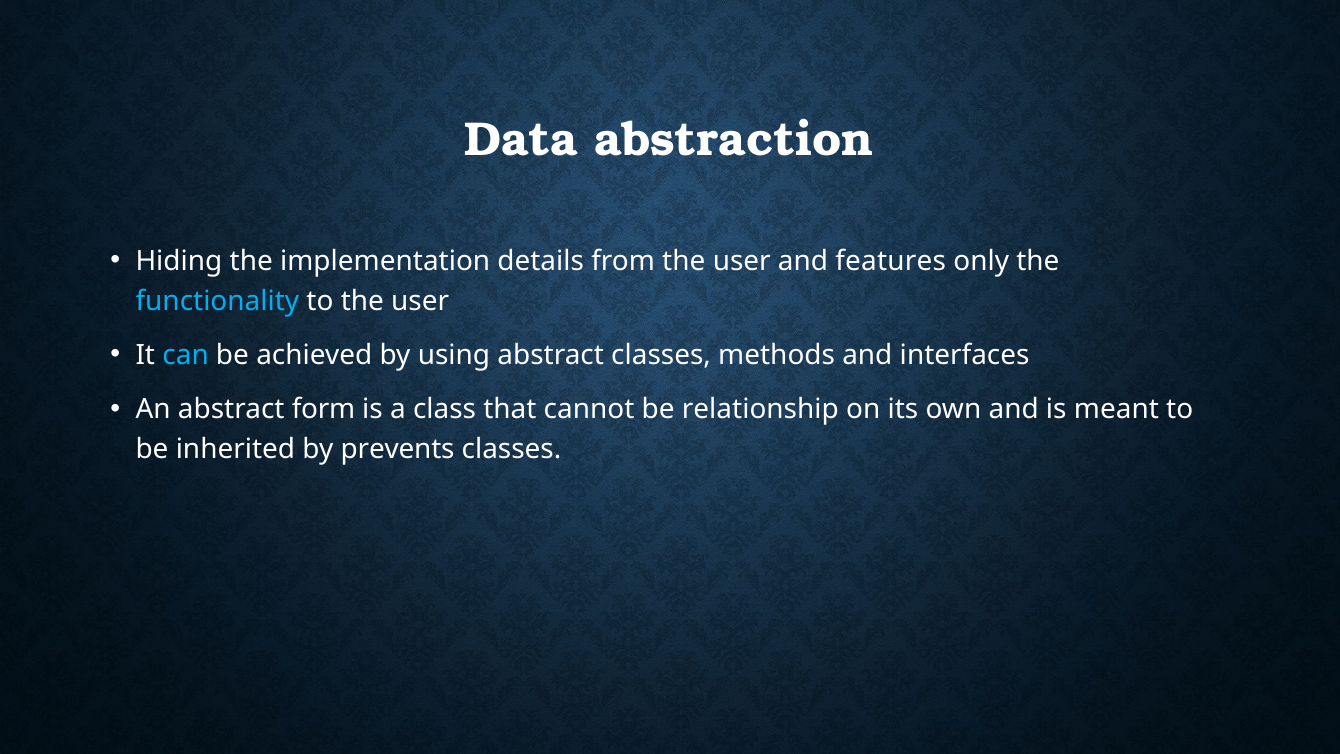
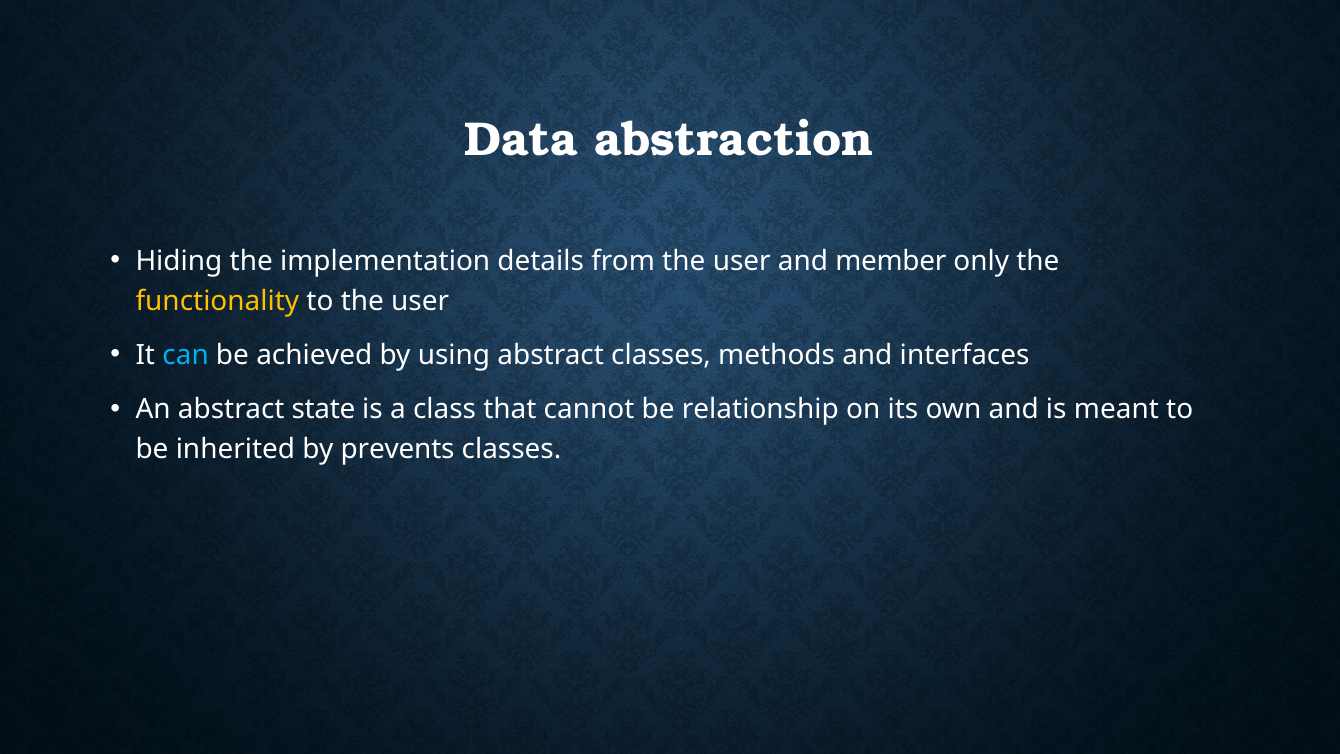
features: features -> member
functionality colour: light blue -> yellow
form: form -> state
